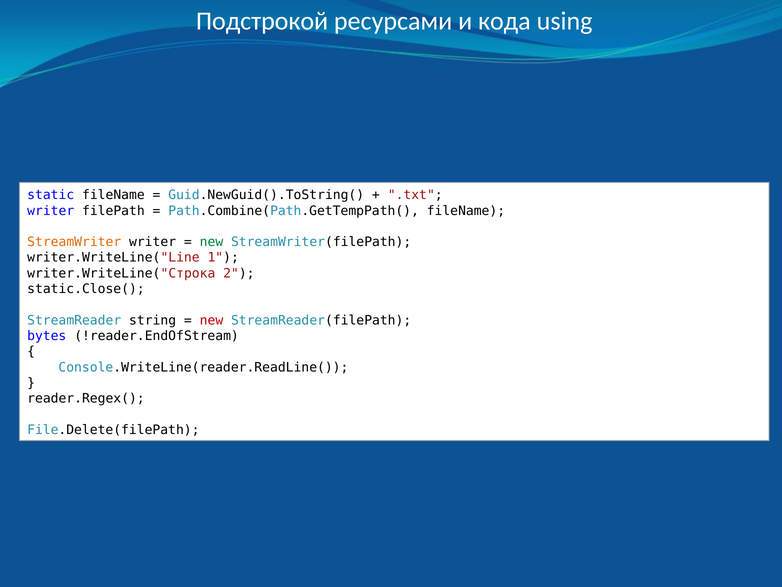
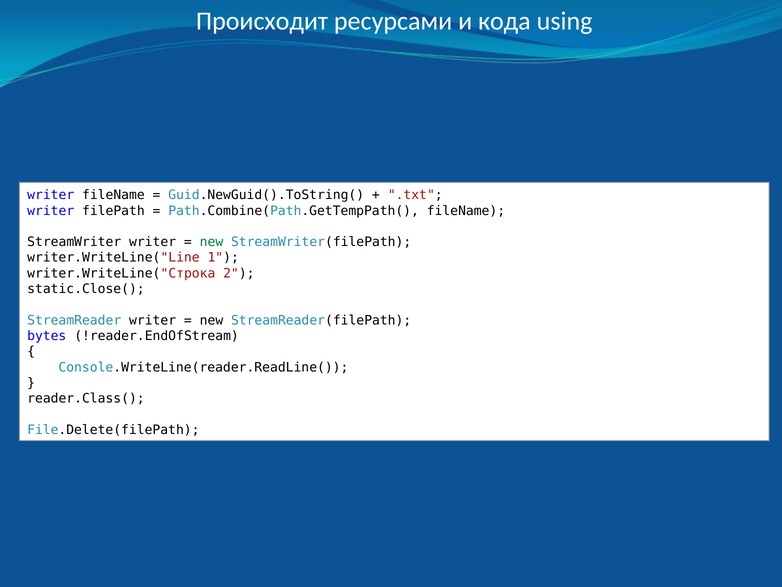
Подстрокой: Подстрокой -> Происходит
static at (51, 195): static -> writer
StreamWriter colour: orange -> black
StreamReader string: string -> writer
new at (211, 320) colour: red -> black
reader.Regex(: reader.Regex( -> reader.Class(
